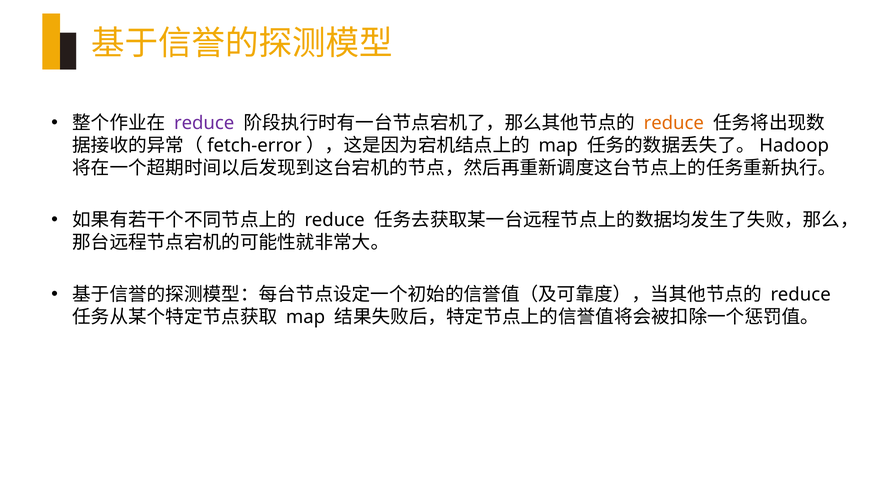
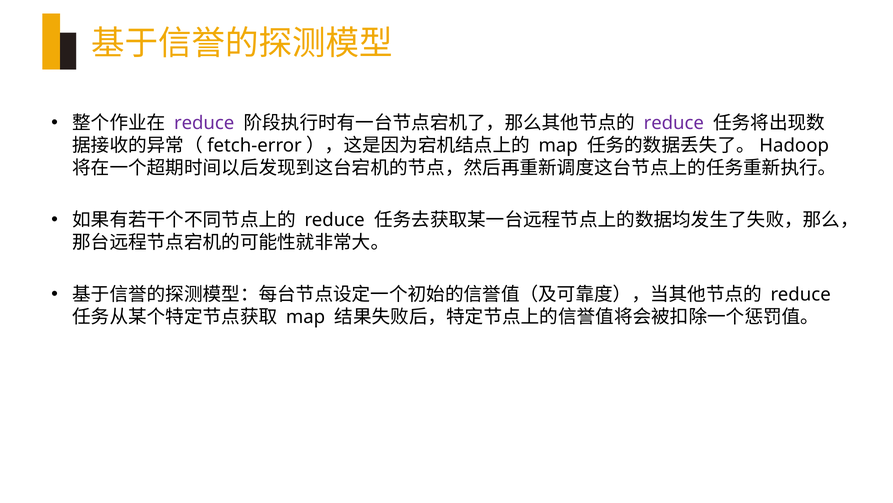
reduce at (674, 123) colour: orange -> purple
